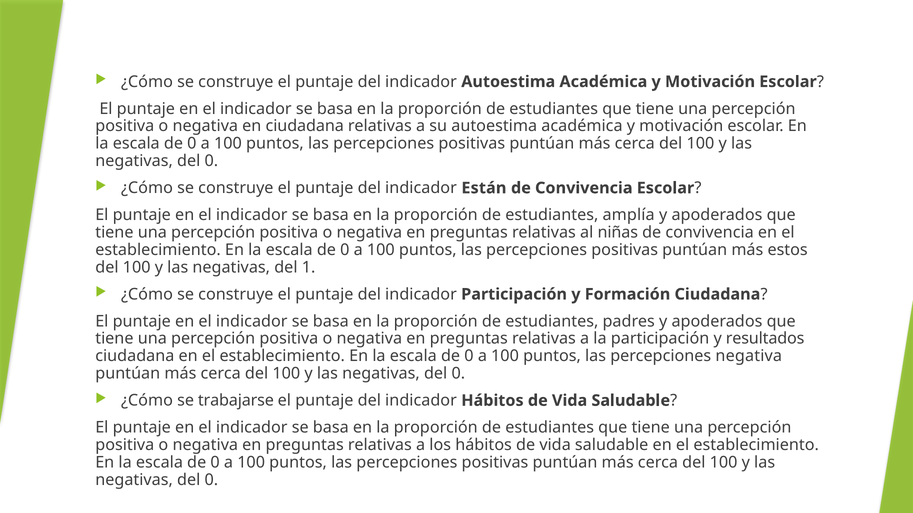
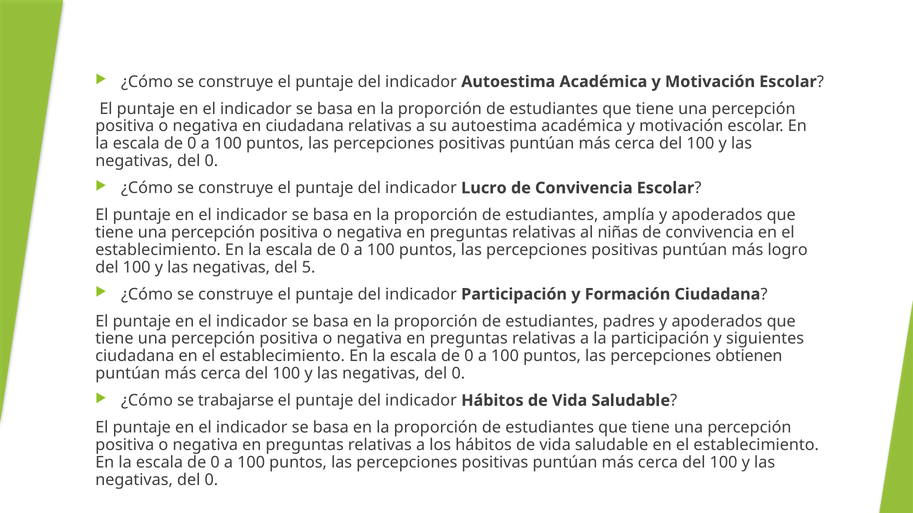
Están: Están -> Lucro
estos: estos -> logro
1: 1 -> 5
resultados: resultados -> siguientes
percepciones negativa: negativa -> obtienen
